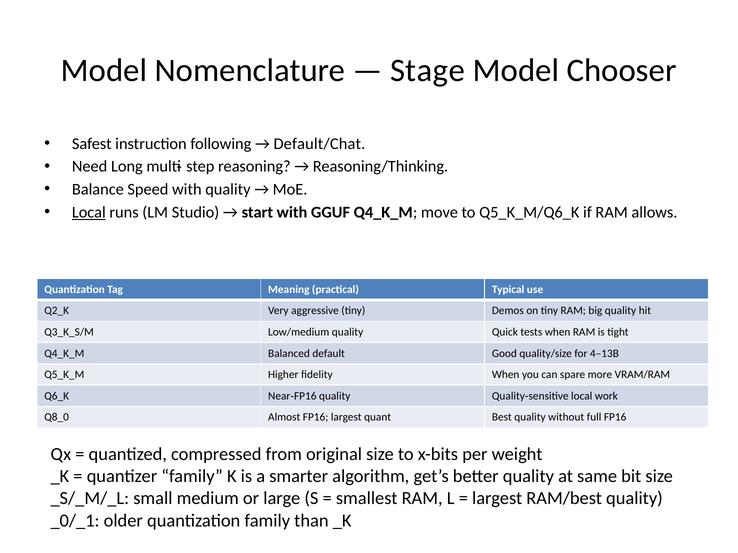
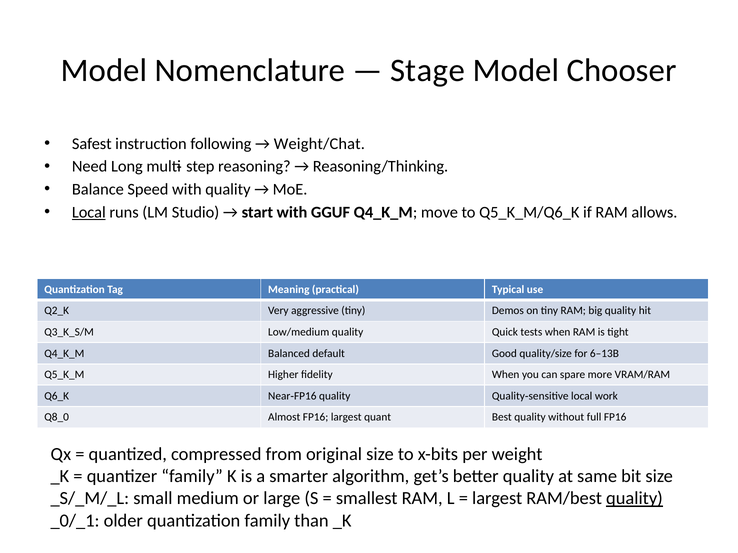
Default/Chat: Default/Chat -> Weight/Chat
4–13B: 4–13B -> 6–13B
quality at (634, 499) underline: none -> present
